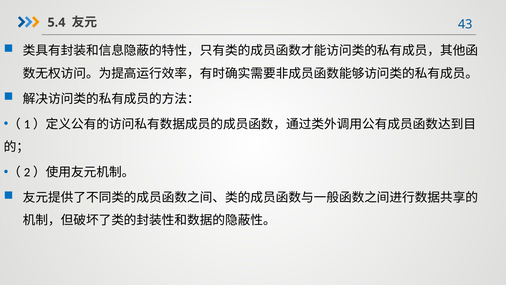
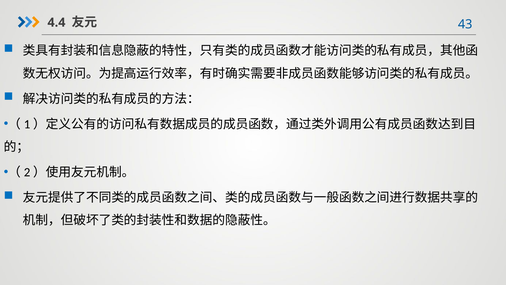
5.4: 5.4 -> 4.4
